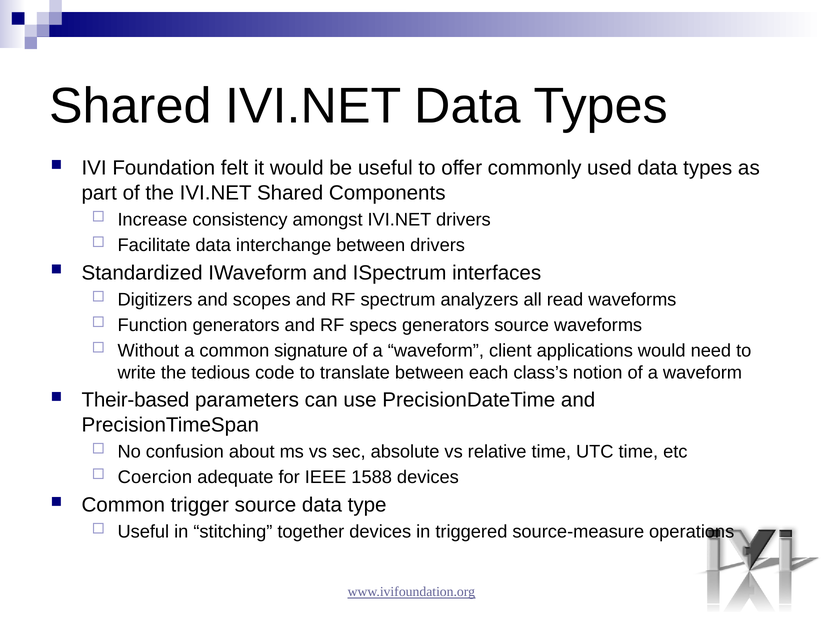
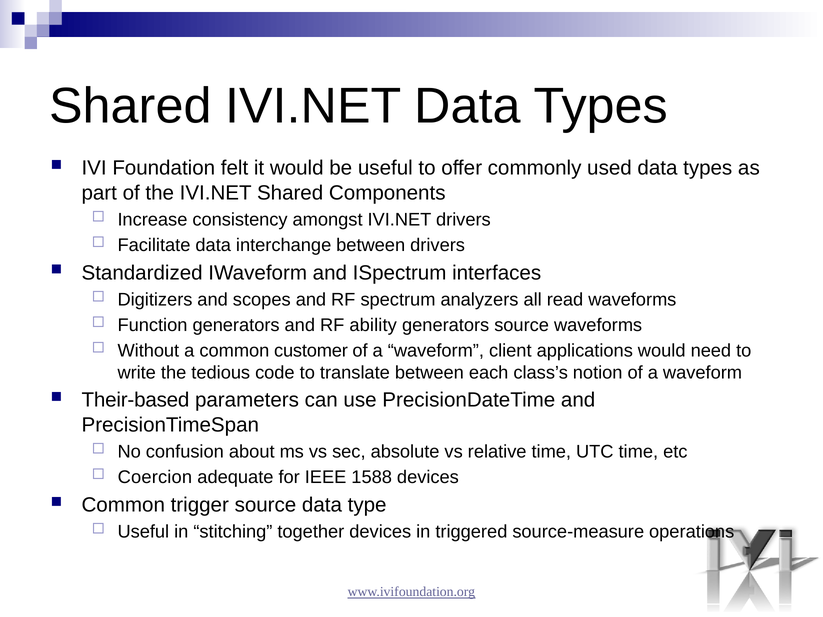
specs: specs -> ability
signature: signature -> customer
